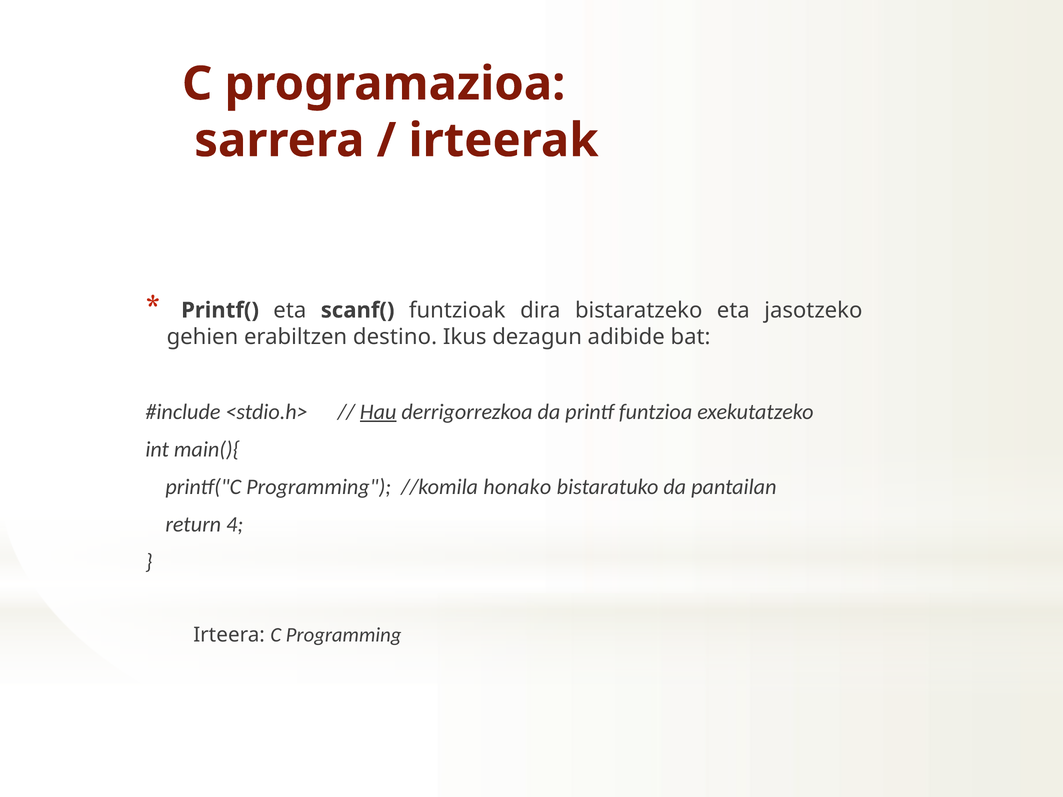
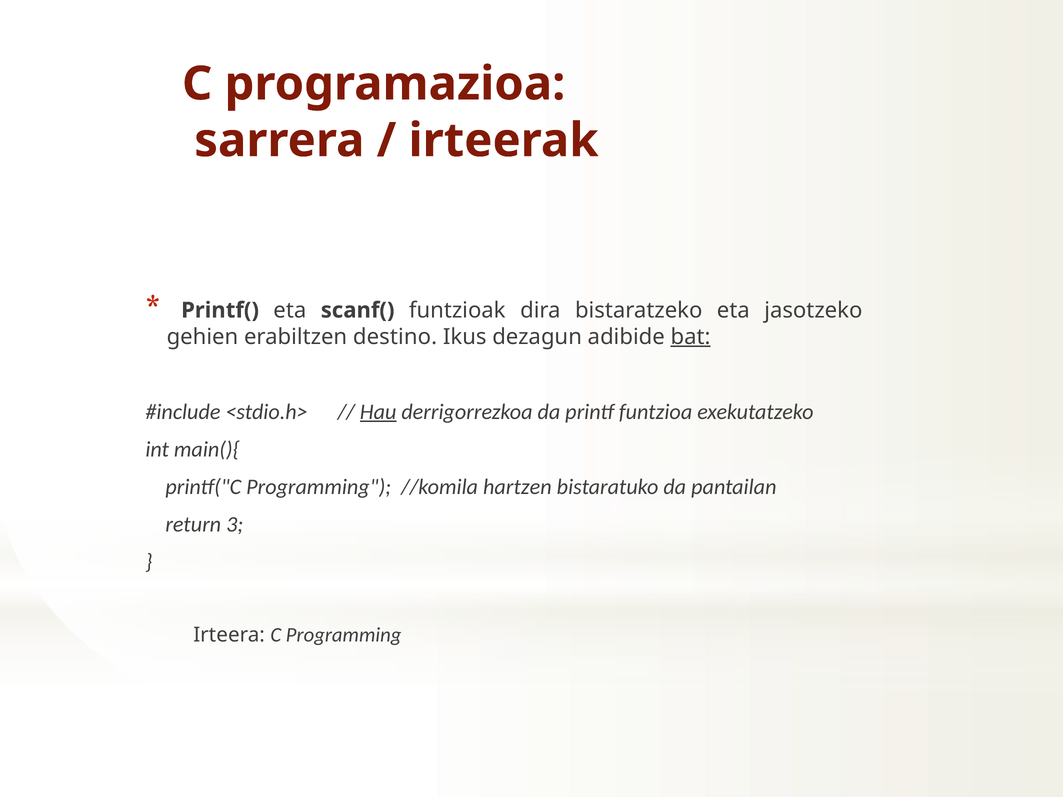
bat underline: none -> present
honako: honako -> hartzen
4: 4 -> 3
